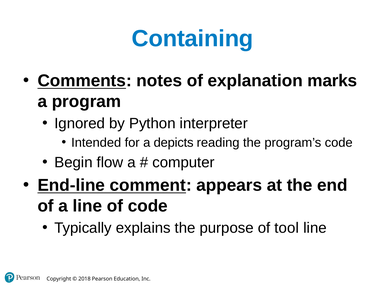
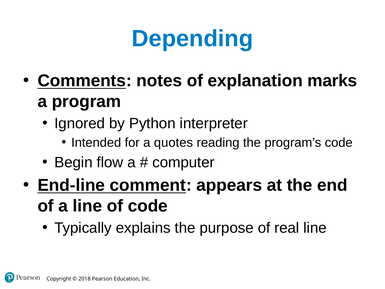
Containing: Containing -> Depending
depicts: depicts -> quotes
tool: tool -> real
